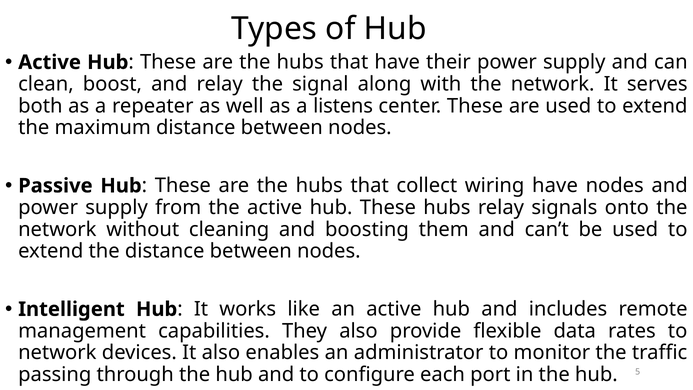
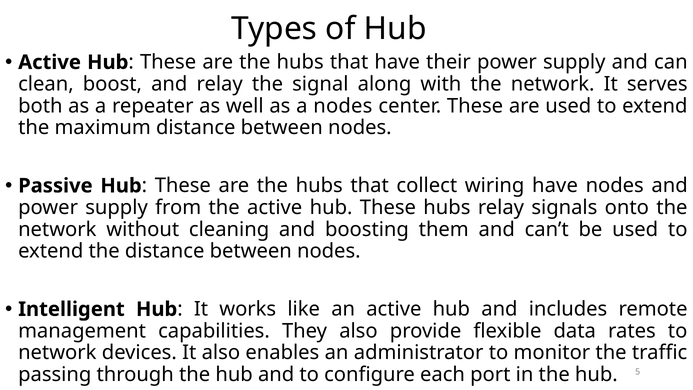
a listens: listens -> nodes
